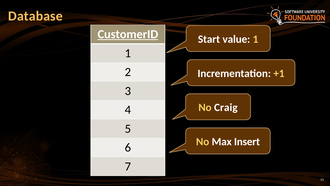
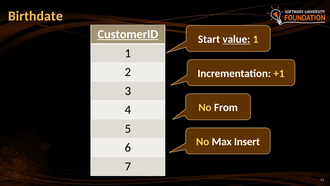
Database: Database -> Birthdate
value underline: none -> present
Craig: Craig -> From
